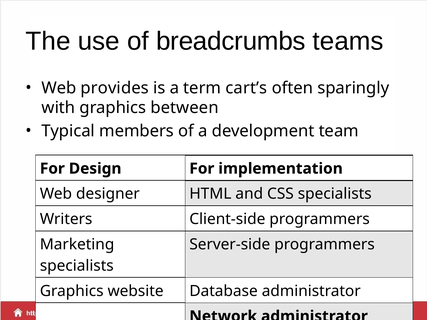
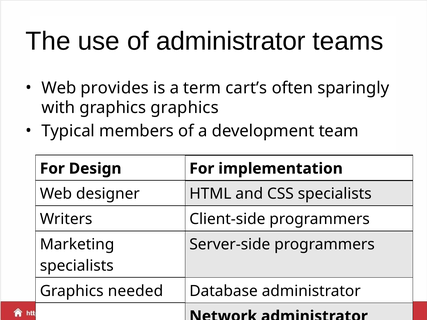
of breadcrumbs: breadcrumbs -> administrator
graphics between: between -> graphics
website: website -> needed
